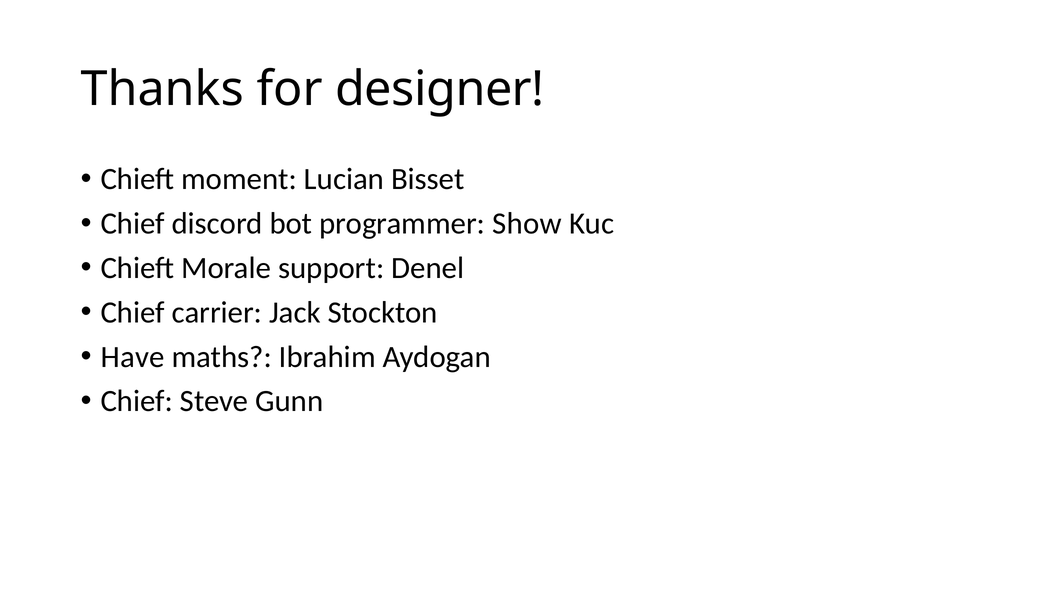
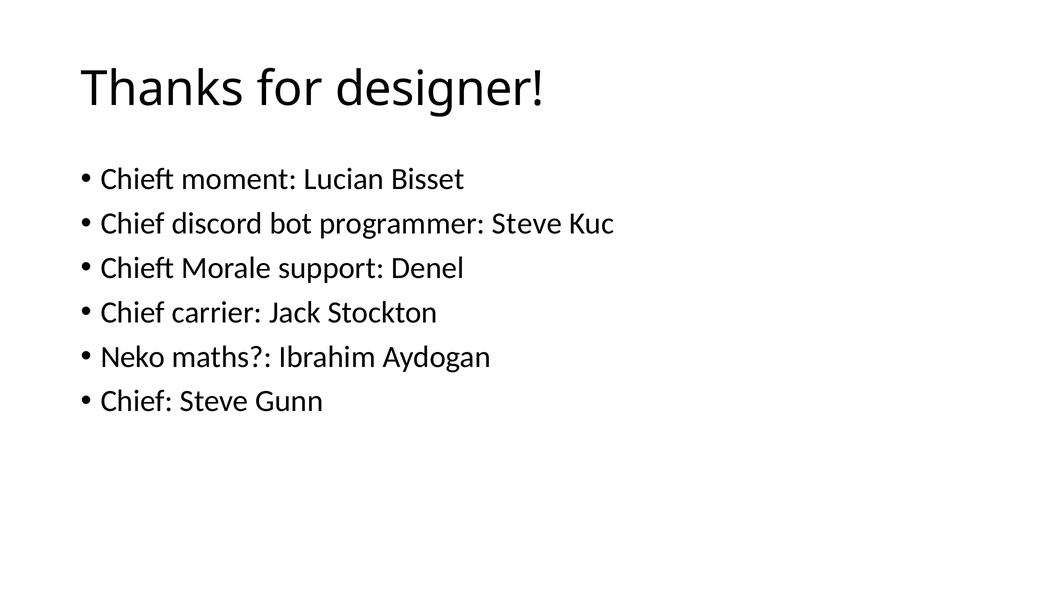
programmer Show: Show -> Steve
Have: Have -> Neko
